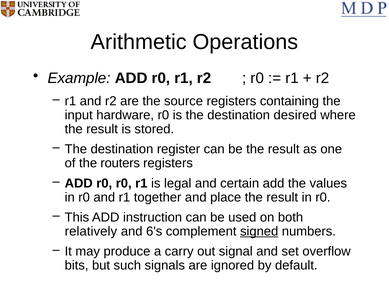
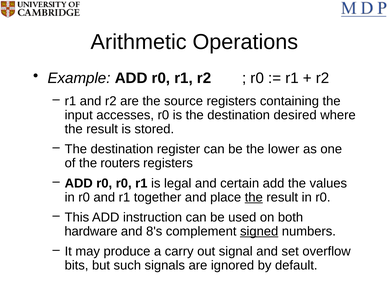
hardware: hardware -> accesses
be the result: result -> lower
the at (254, 197) underline: none -> present
relatively: relatively -> hardware
6's: 6's -> 8's
